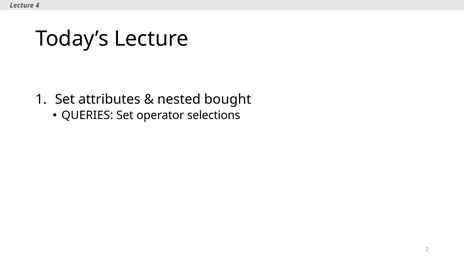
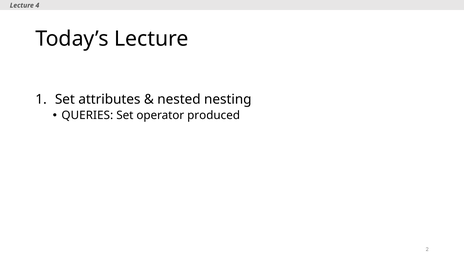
bought: bought -> nesting
selections: selections -> produced
